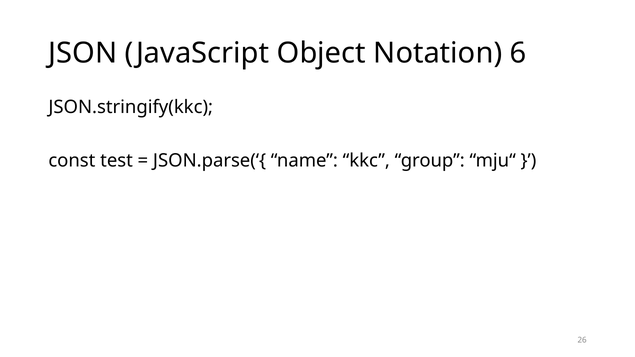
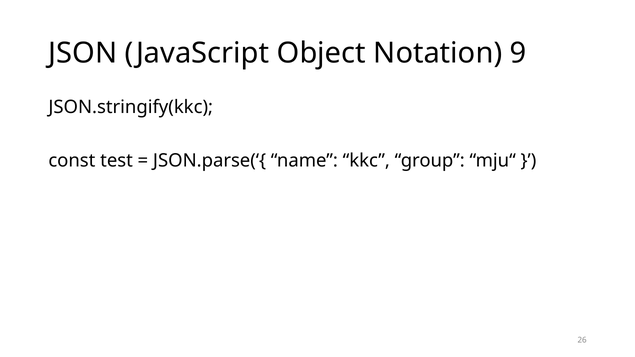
6: 6 -> 9
